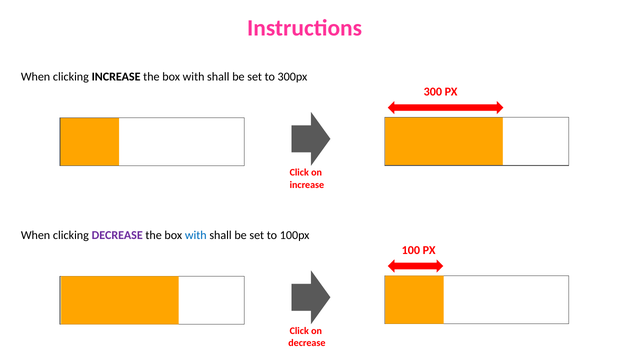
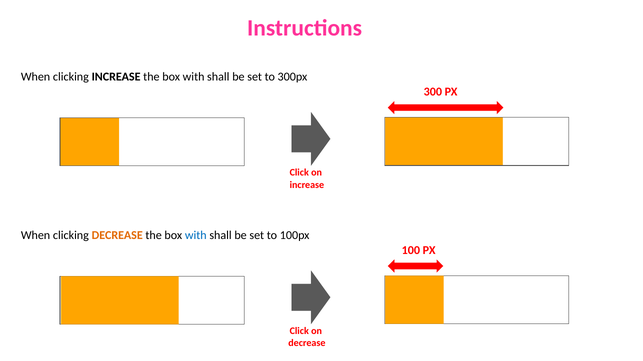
DECREASE at (117, 236) colour: purple -> orange
